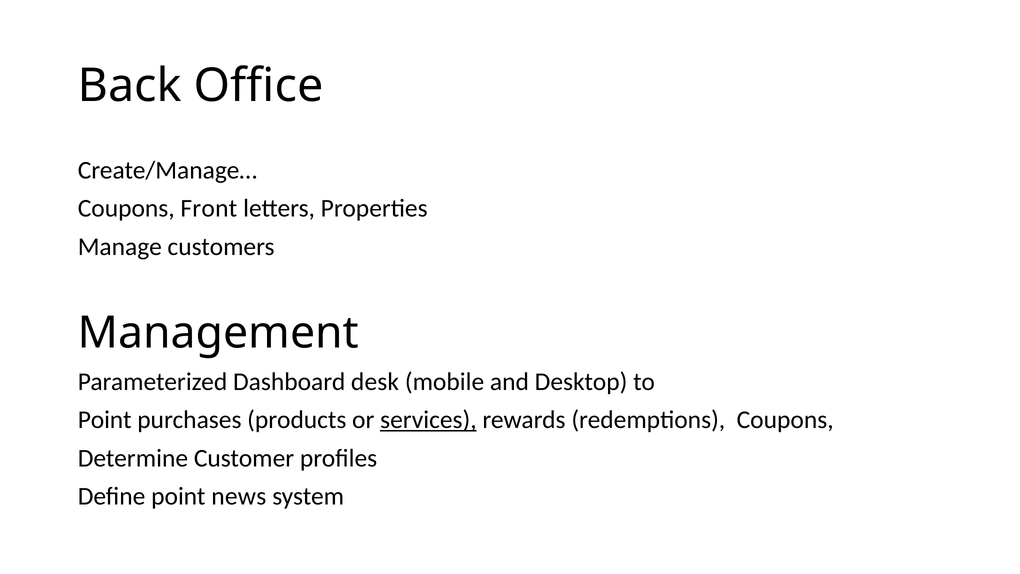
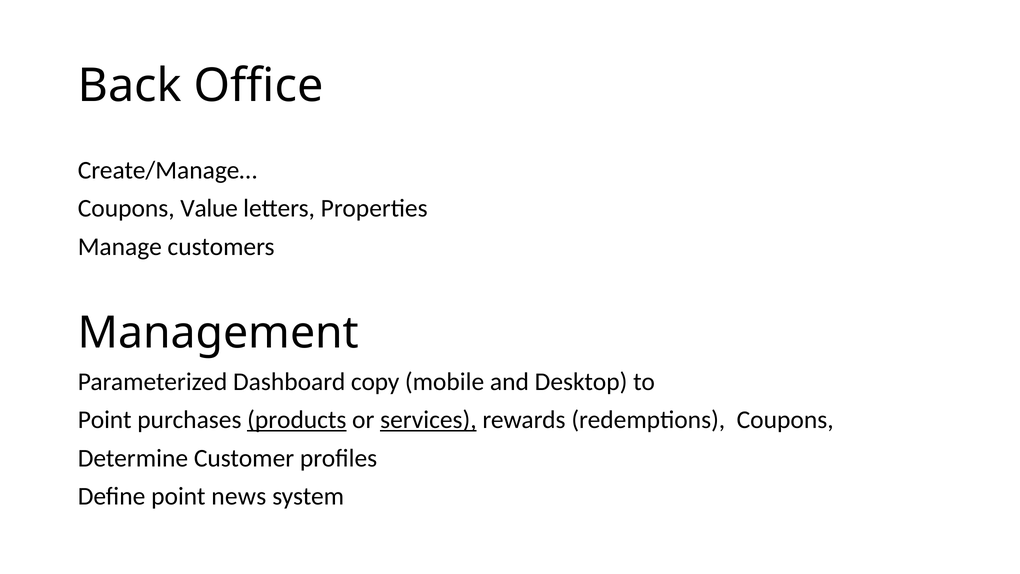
Front: Front -> Value
desk: desk -> copy
products underline: none -> present
